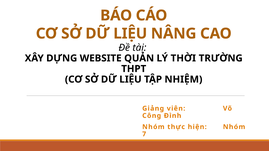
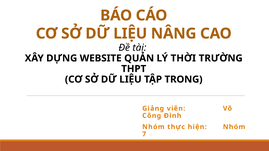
NHIỆM: NHIỆM -> TRONG
